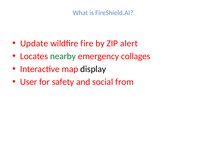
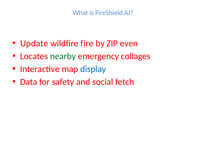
alert: alert -> even
display colour: black -> blue
User: User -> Data
from: from -> fetch
